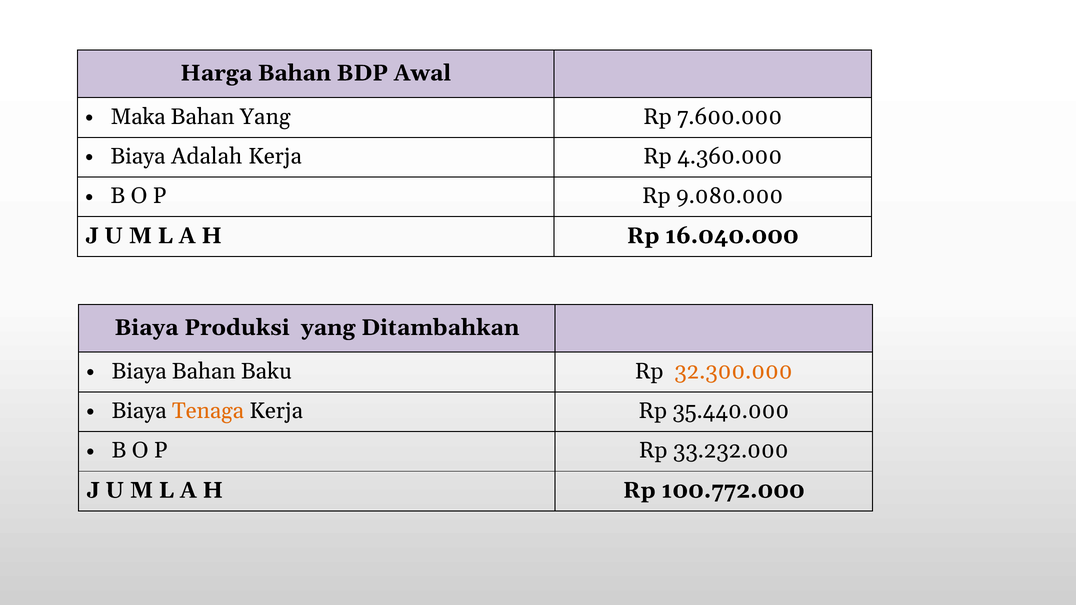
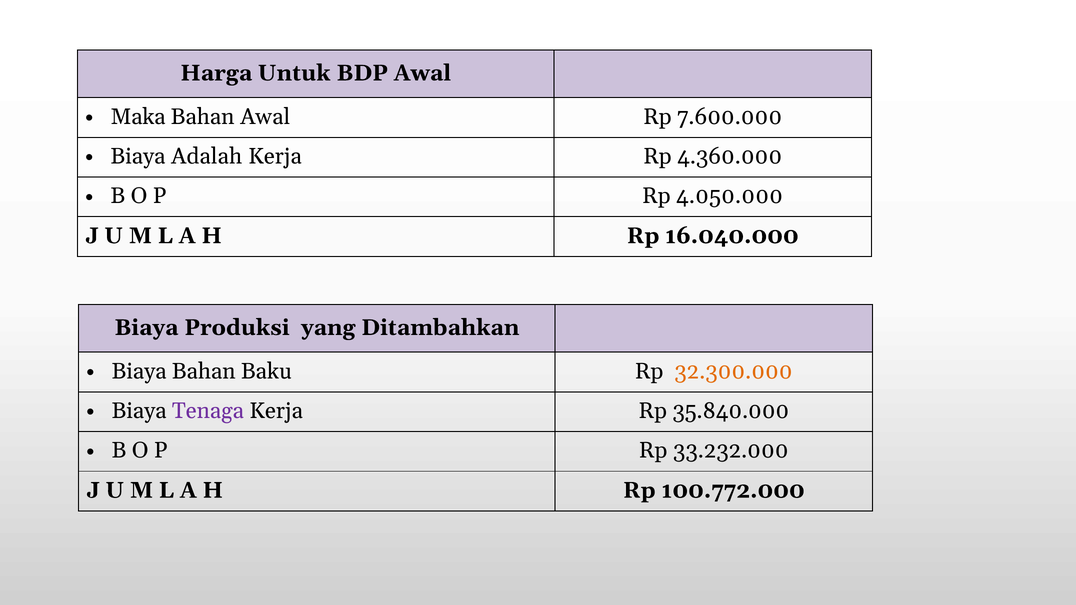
Harga Bahan: Bahan -> Untuk
Bahan Yang: Yang -> Awal
9.080.000: 9.080.000 -> 4.050.000
Tenaga colour: orange -> purple
35.440.000: 35.440.000 -> 35.840.000
